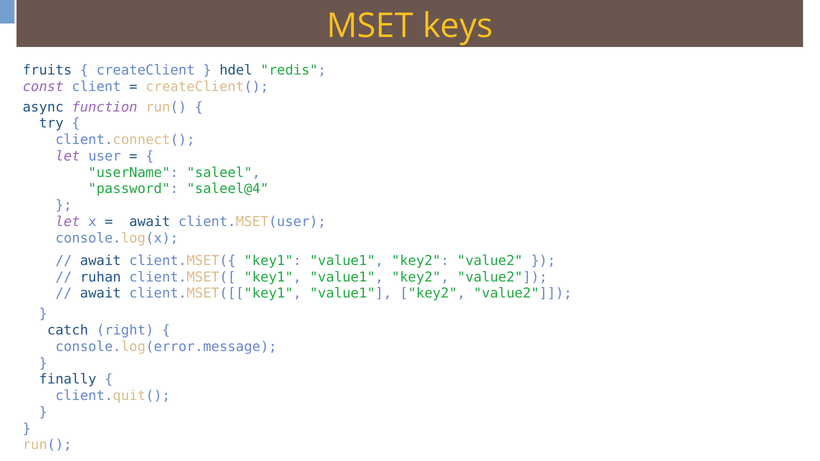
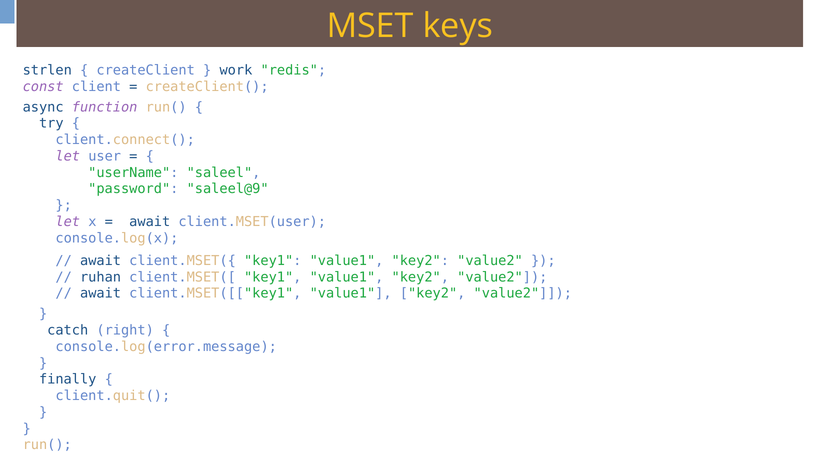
fruits: fruits -> strlen
hdel: hdel -> work
saleel@4: saleel@4 -> saleel@9
